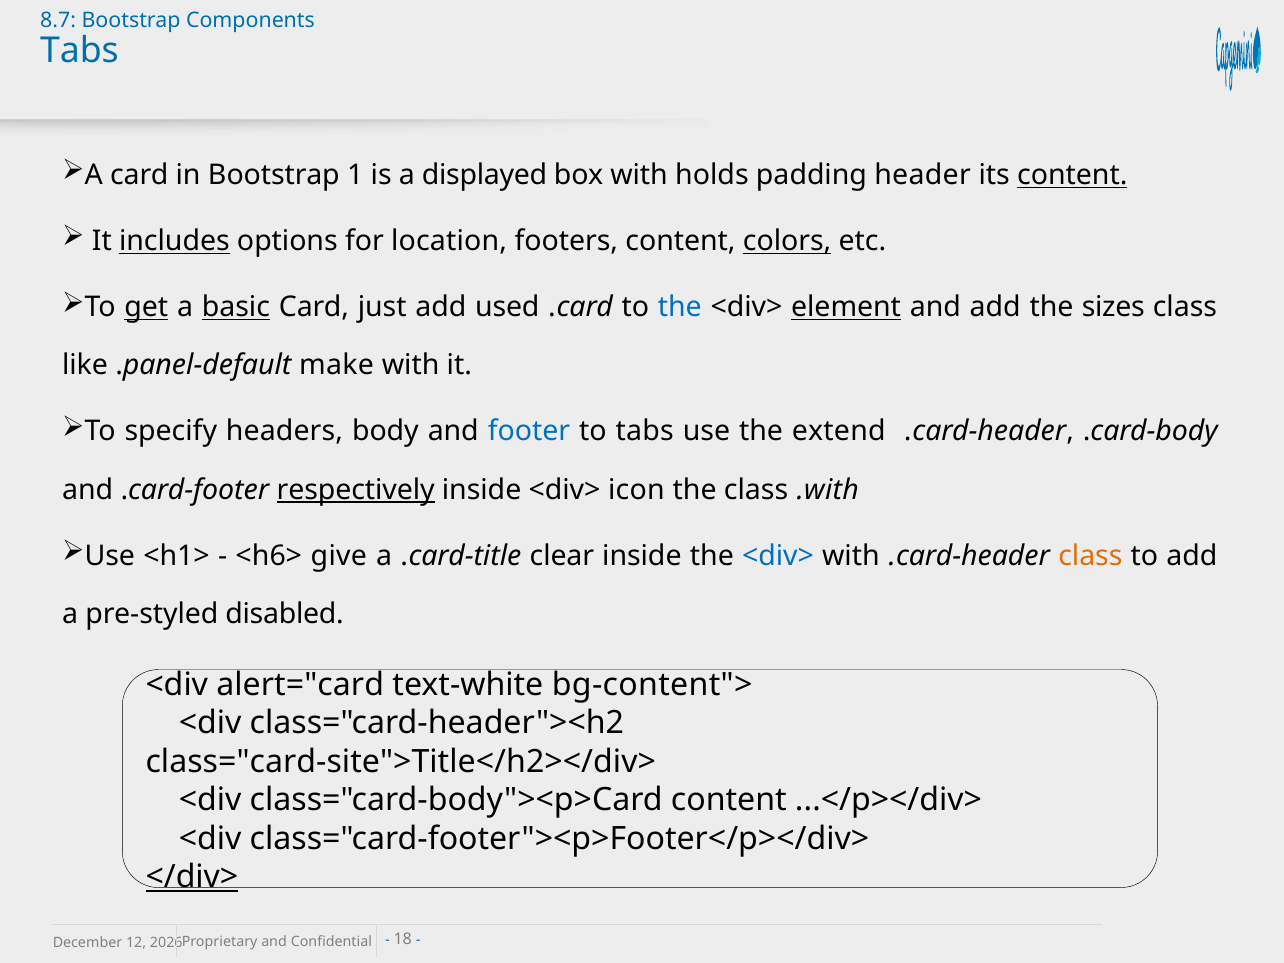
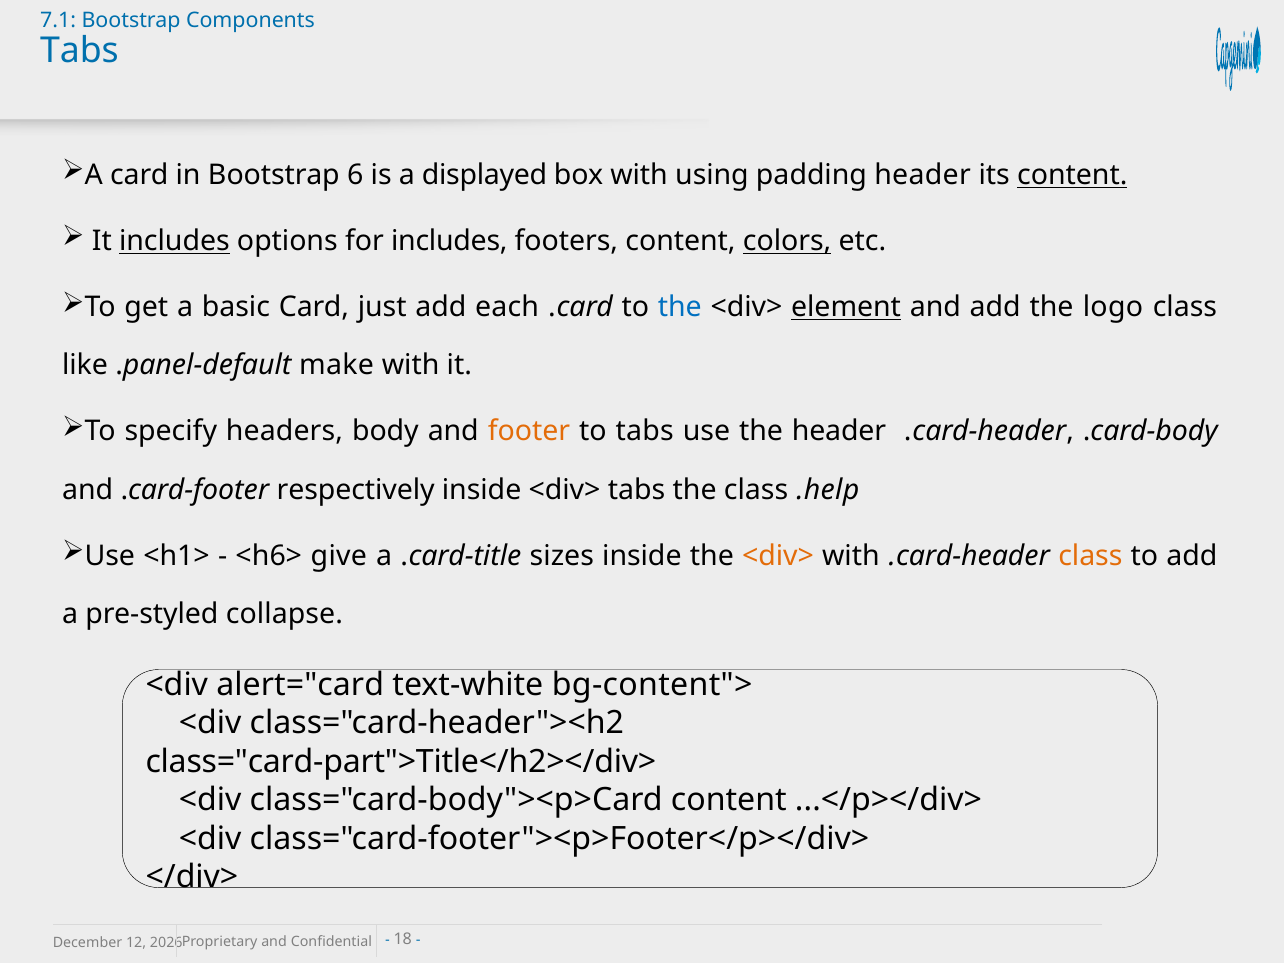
8.7: 8.7 -> 7.1
1: 1 -> 6
holds: holds -> using
for location: location -> includes
get underline: present -> none
basic underline: present -> none
used: used -> each
sizes: sizes -> logo
footer colour: blue -> orange
the extend: extend -> header
respectively underline: present -> none
<div> icon: icon -> tabs
.with: .with -> .help
clear: clear -> sizes
<div> at (778, 556) colour: blue -> orange
disabled: disabled -> collapse
class="card-site">Title</h2></div>: class="card-site">Title</h2></div> -> class="card-part">Title</h2></div>
</div> underline: present -> none
